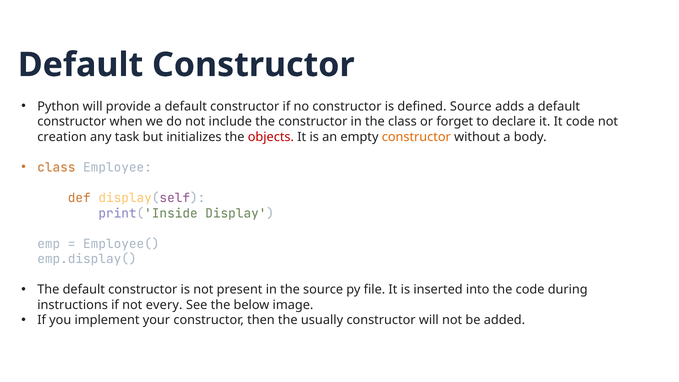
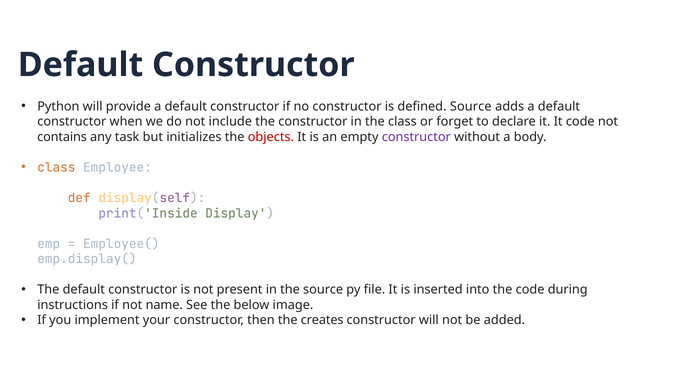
creation: creation -> contains
constructor at (416, 137) colour: orange -> purple
every: every -> name
usually: usually -> creates
